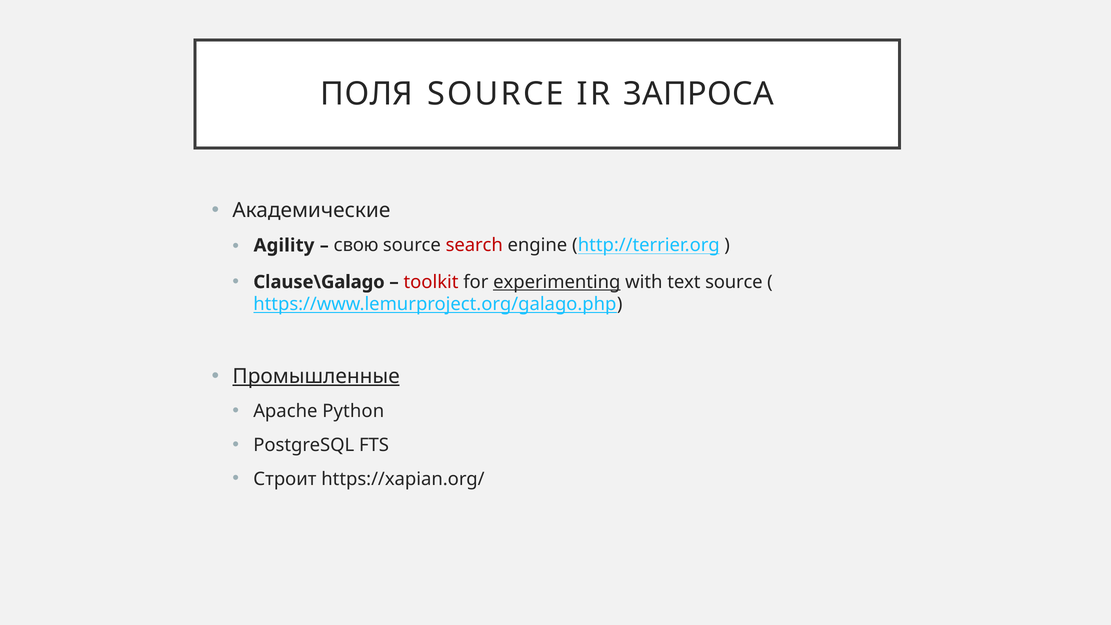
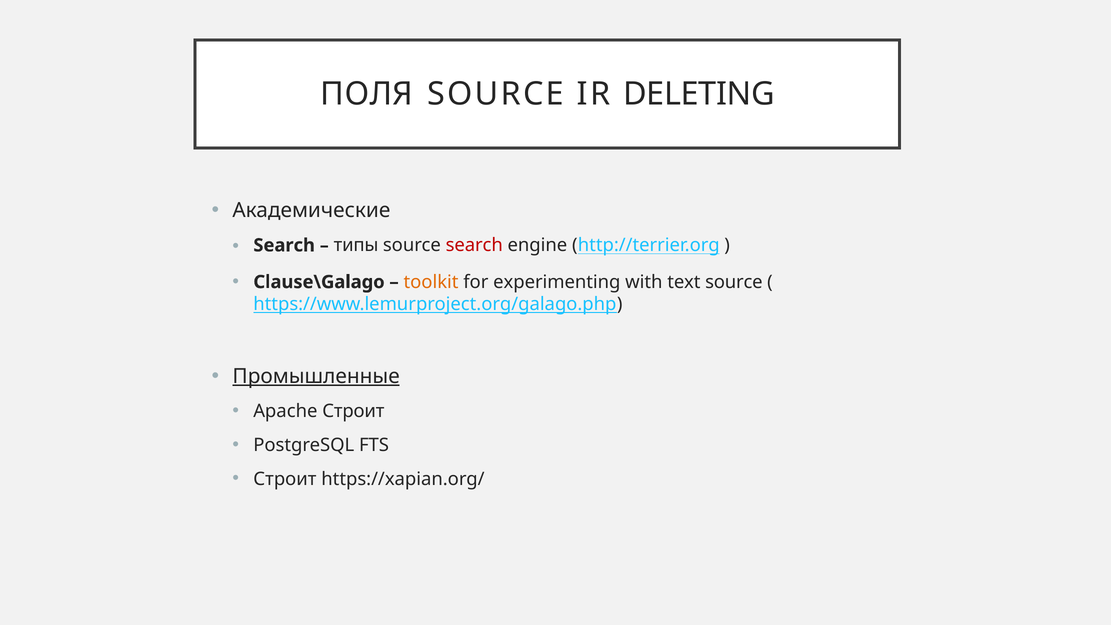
ЗАПРОСА: ЗАПРОСА -> DELETING
Agility at (284, 245): Agility -> Search
свою: свою -> типы
toolkit colour: red -> orange
experimenting underline: present -> none
Apache Python: Python -> Строит
